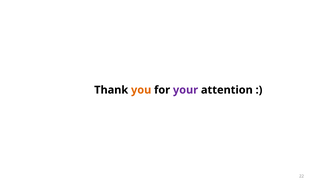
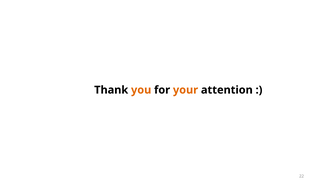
your colour: purple -> orange
